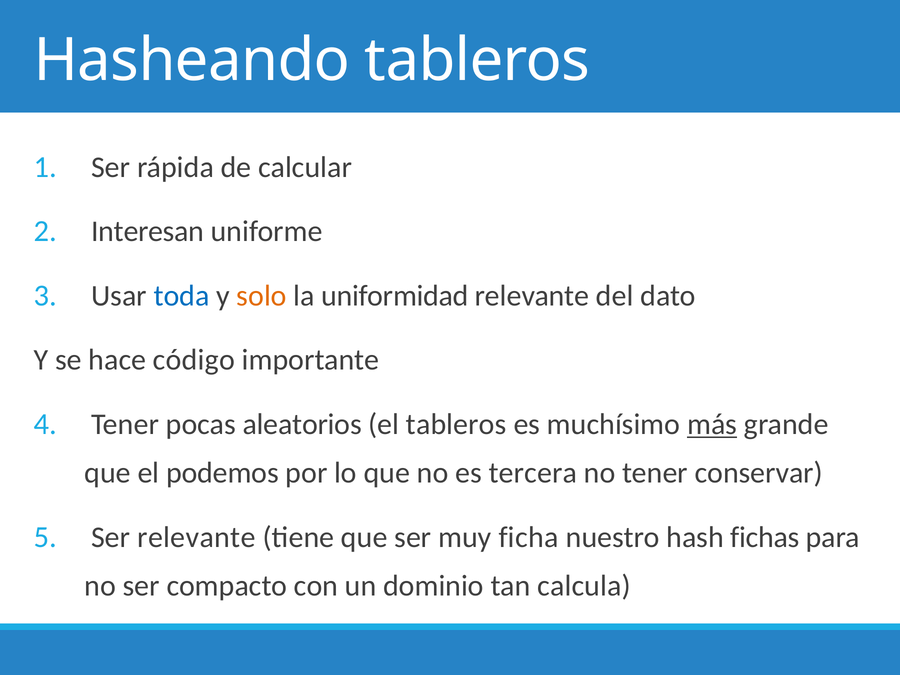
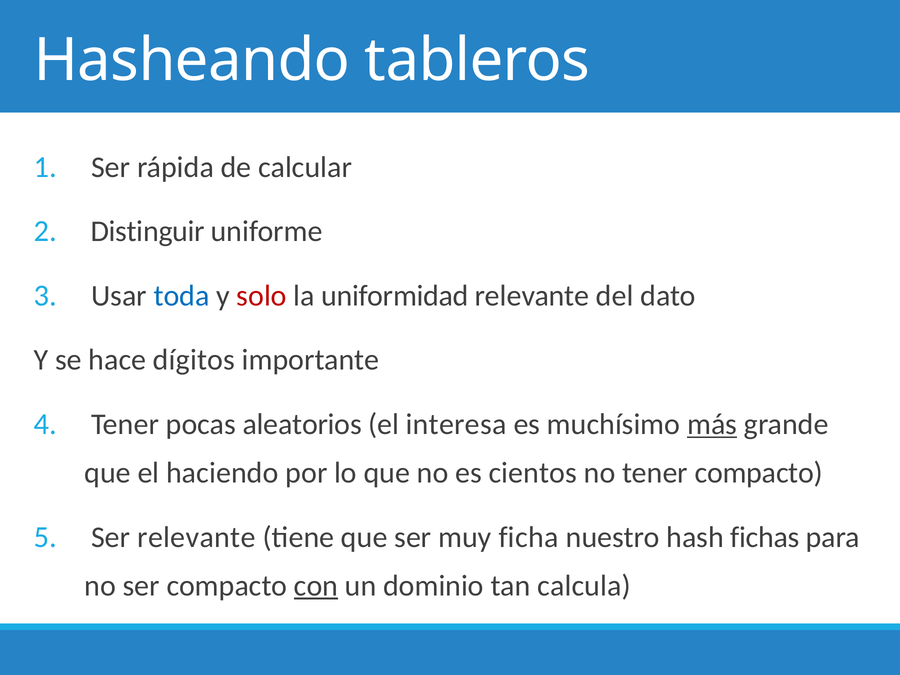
Interesan: Interesan -> Distinguir
solo colour: orange -> red
código: código -> dígitos
el tableros: tableros -> interesa
podemos: podemos -> haciendo
tercera: tercera -> cientos
tener conservar: conservar -> compacto
con underline: none -> present
